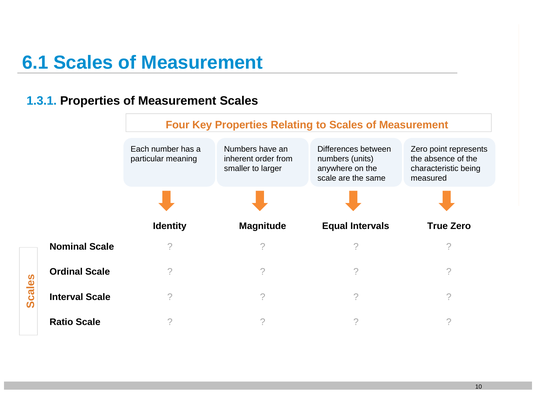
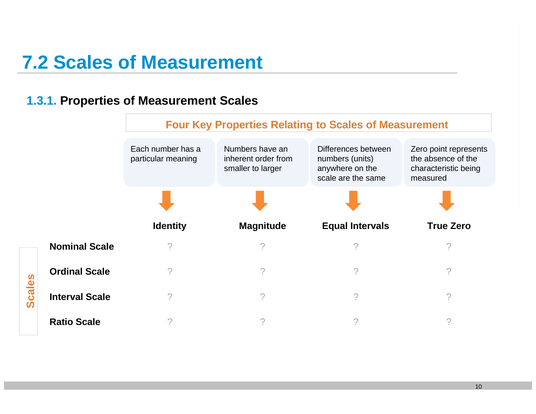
6.1: 6.1 -> 7.2
